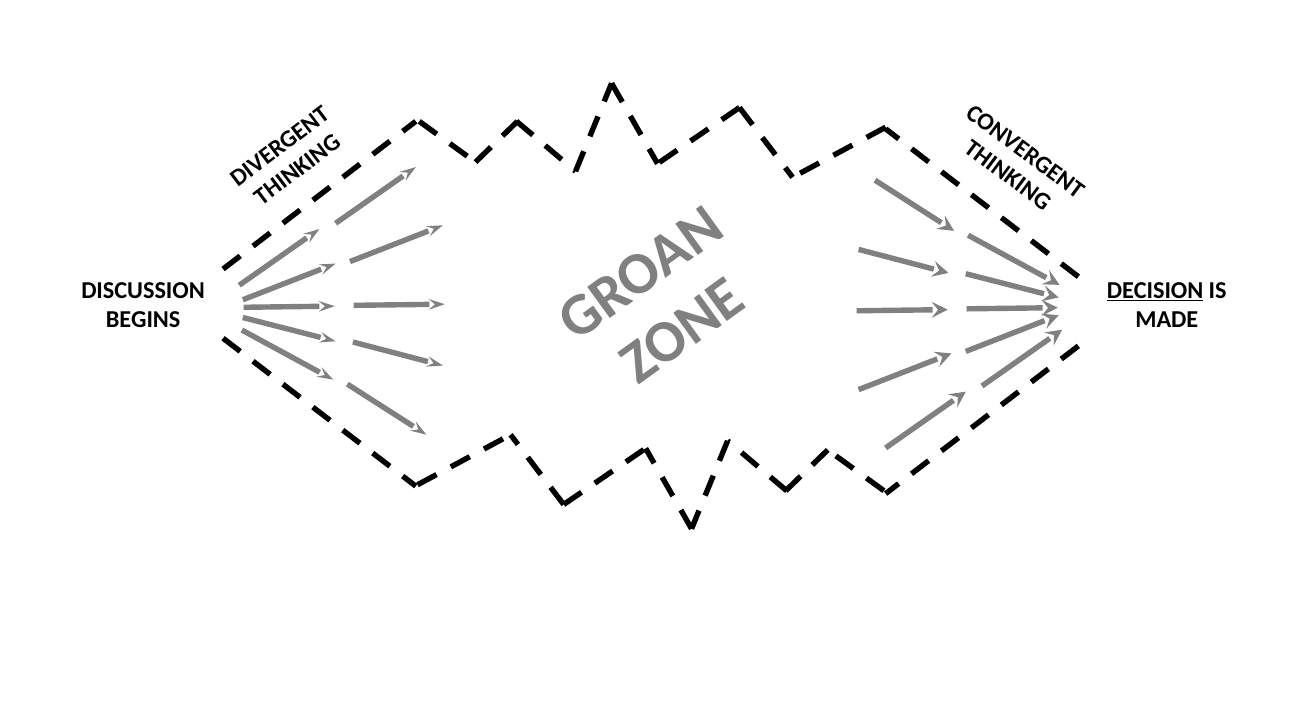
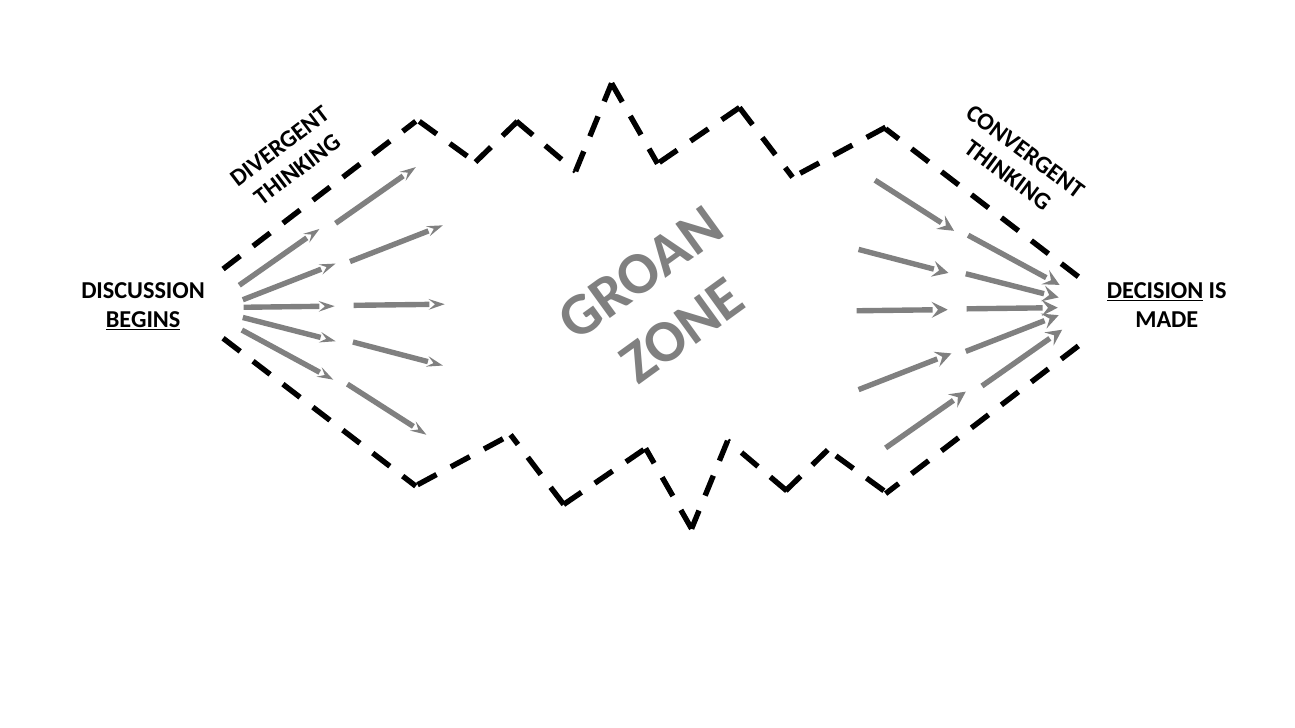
BEGINS underline: none -> present
